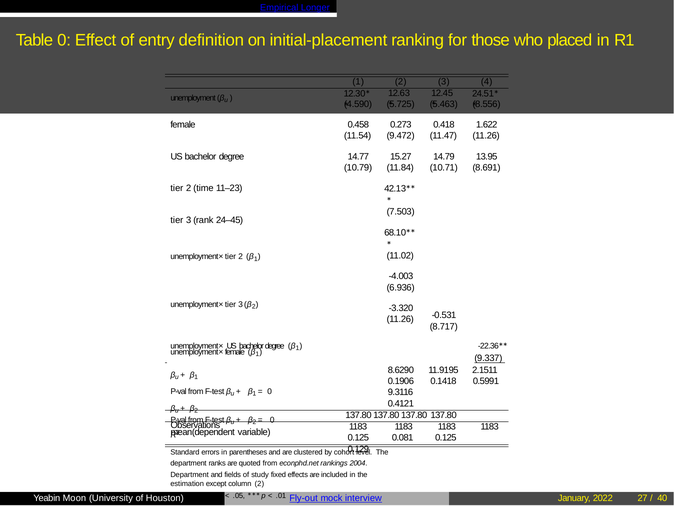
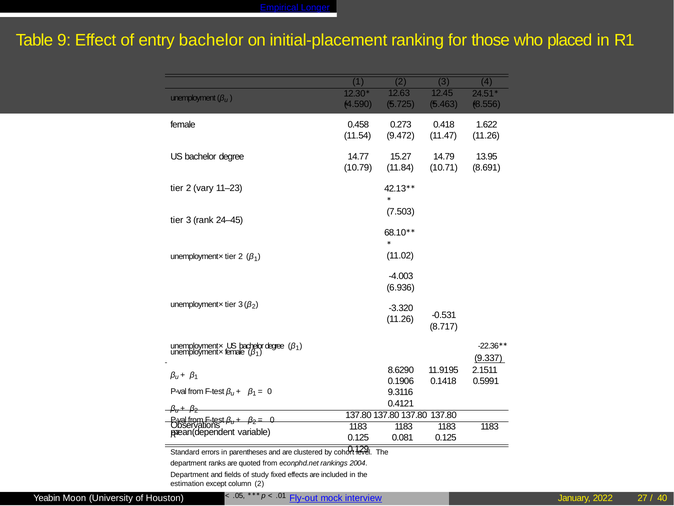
Table 0: 0 -> 9
entry definition: definition -> bachelor
time: time -> vary
